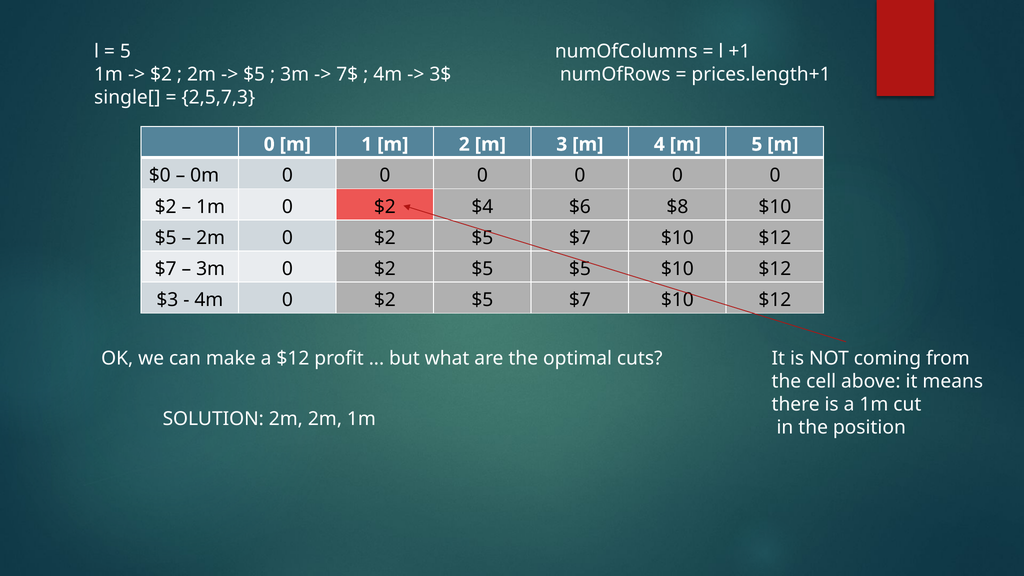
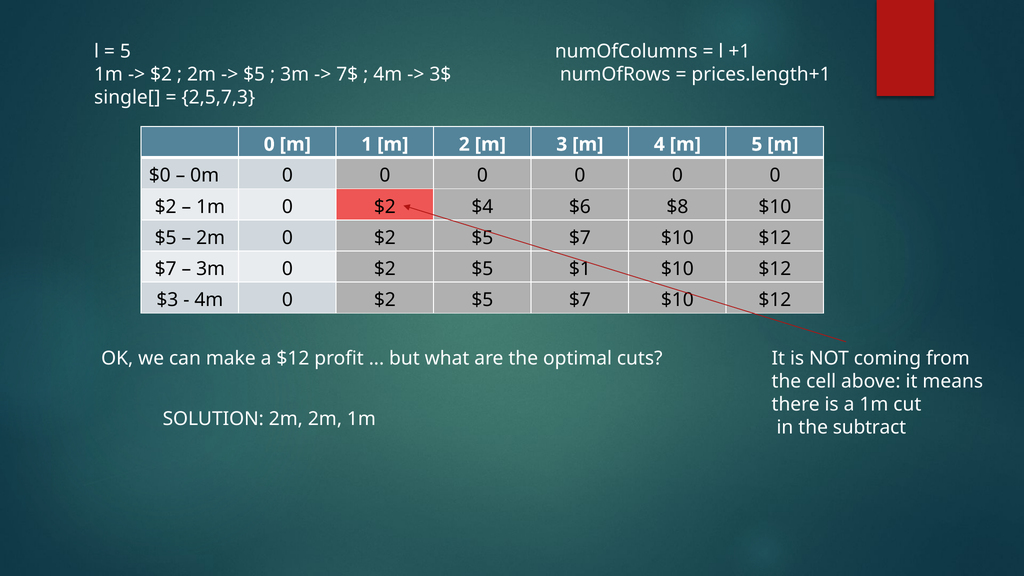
$5 $5: $5 -> $1
position: position -> subtract
